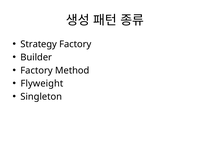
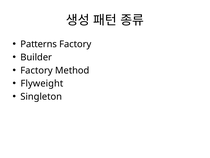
Strategy: Strategy -> Patterns
